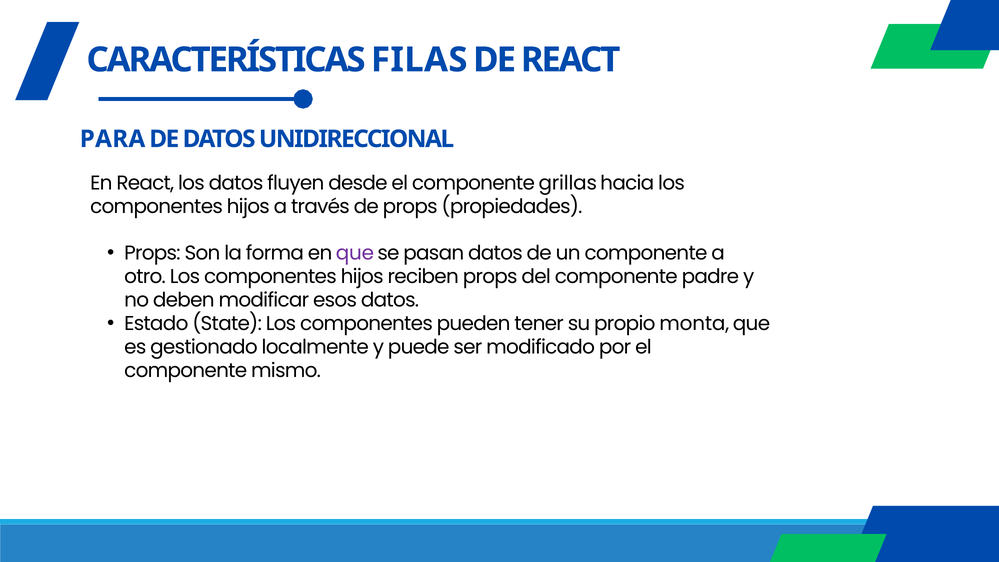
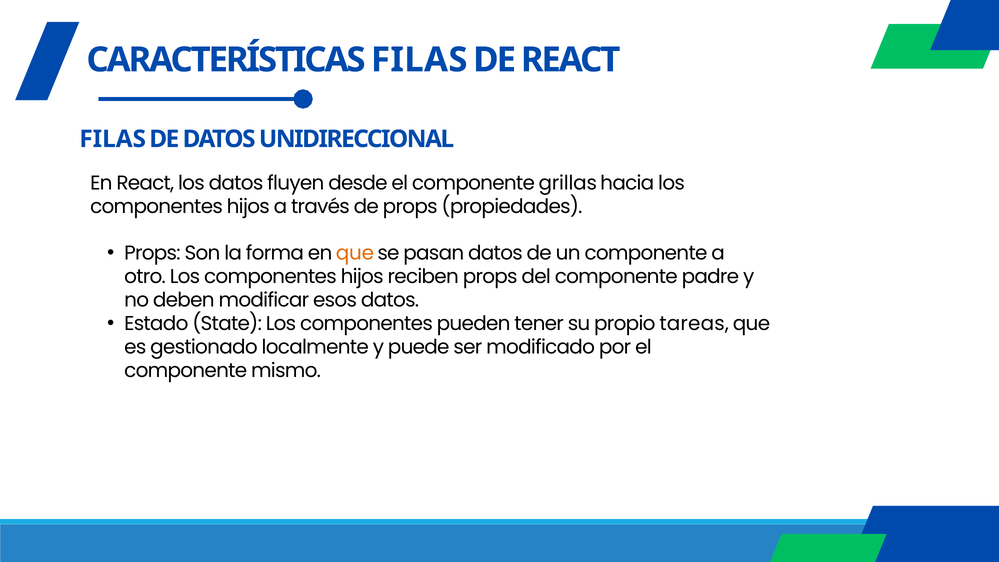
PARA at (112, 139): PARA -> FILAS
que at (355, 253) colour: purple -> orange
monta: monta -> tareas
